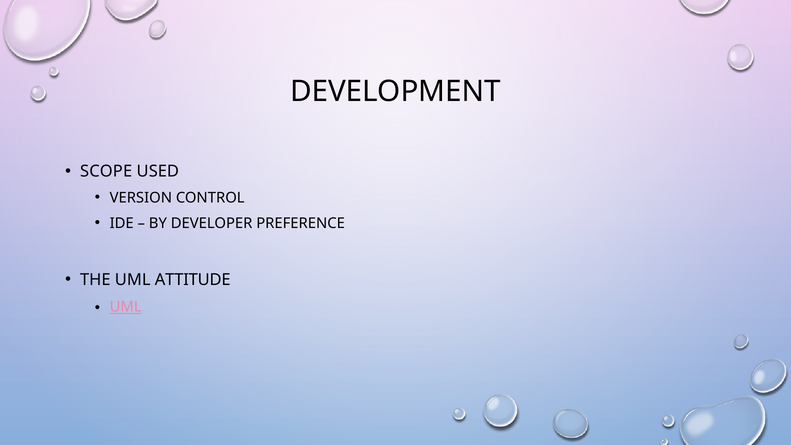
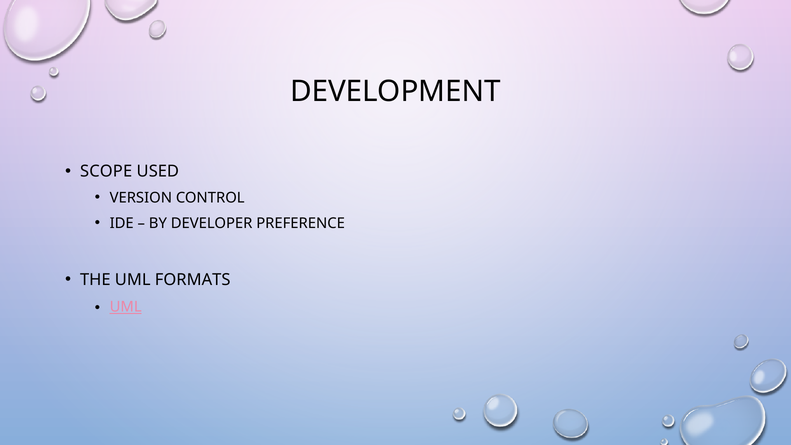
ATTITUDE: ATTITUDE -> FORMATS
